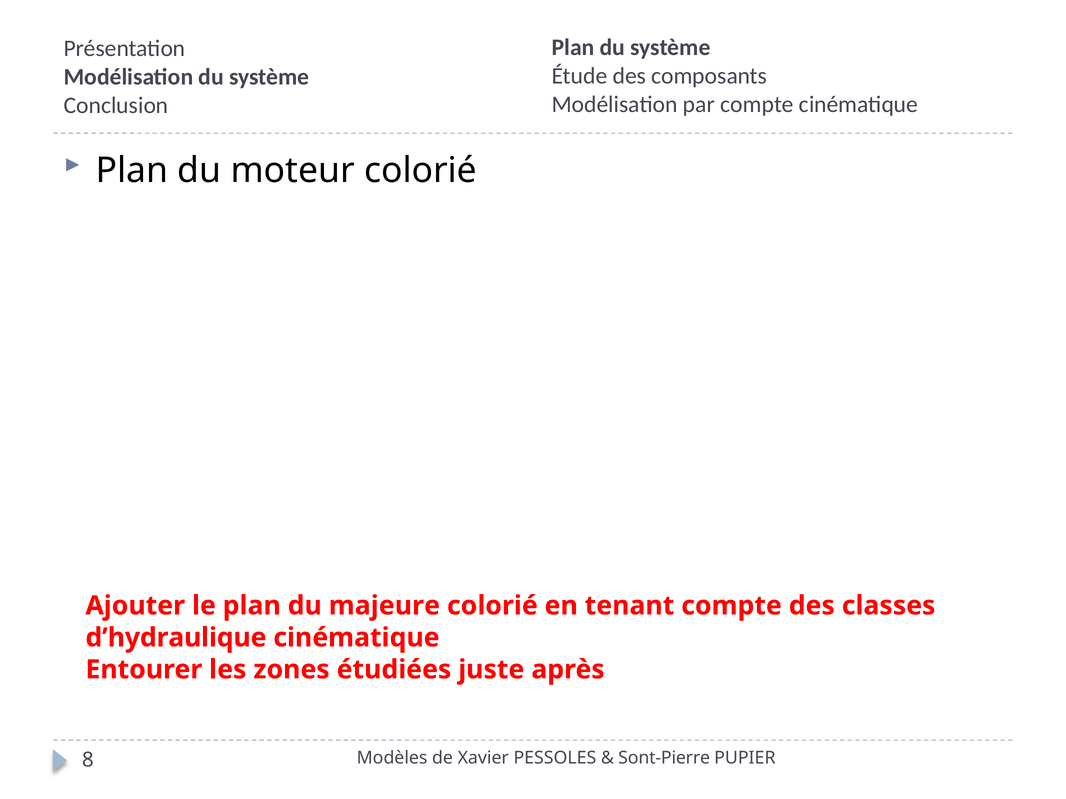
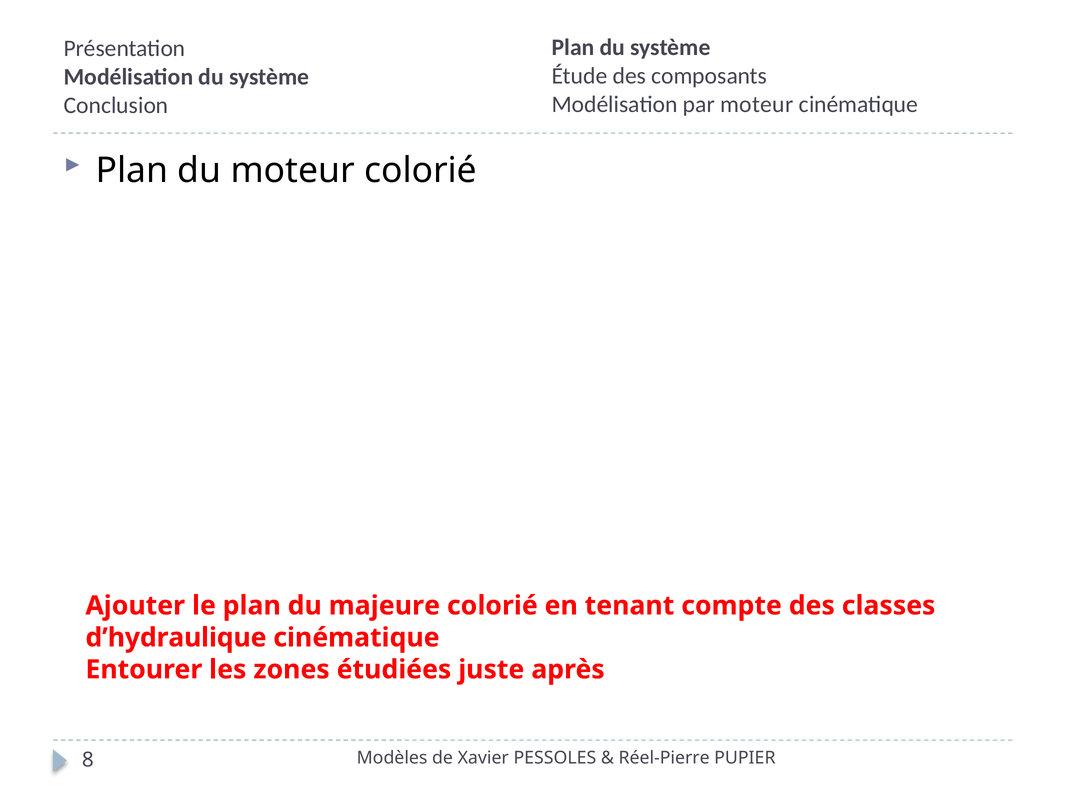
par compte: compte -> moteur
Sont-Pierre: Sont-Pierre -> Réel-Pierre
